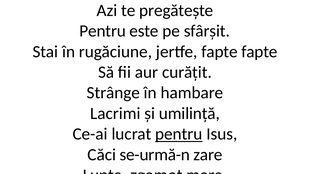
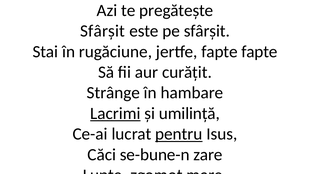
Pentru at (103, 31): Pentru -> Sfârșit
Lacrimi underline: none -> present
se-urmă-n: se-urmă-n -> se-bune-n
